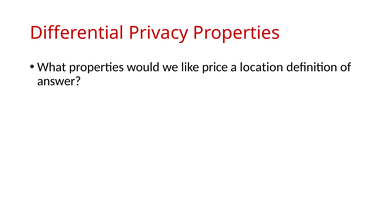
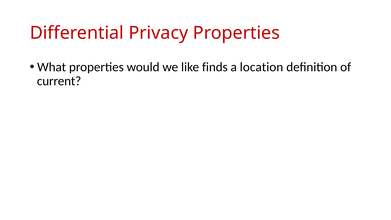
price: price -> finds
answer: answer -> current
